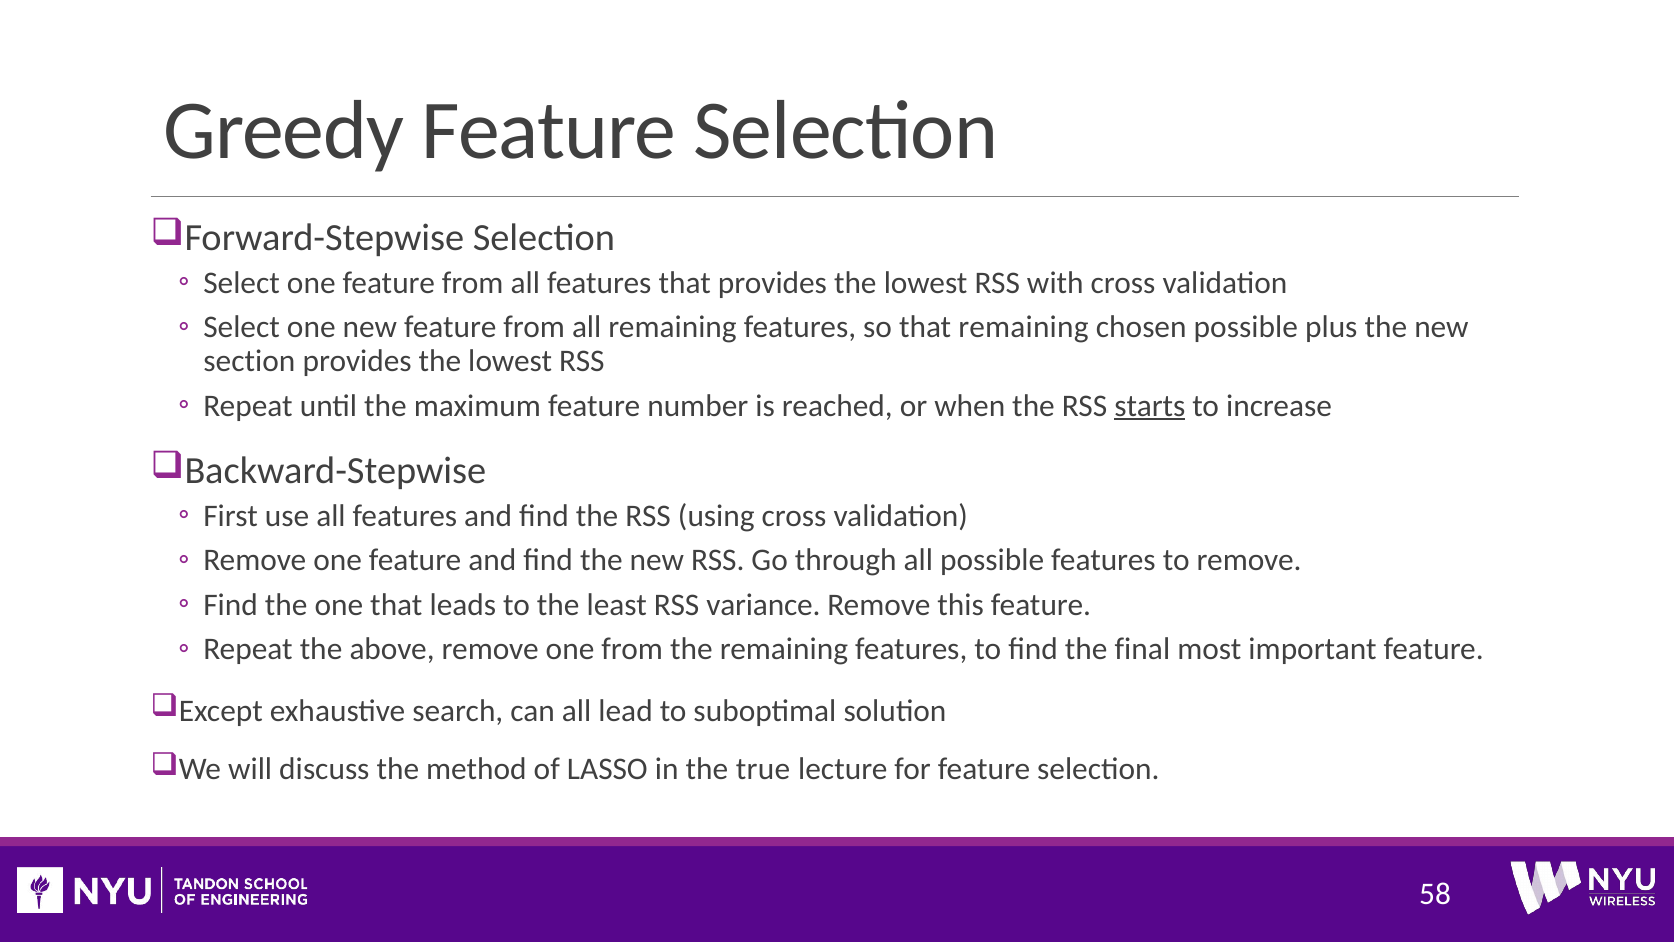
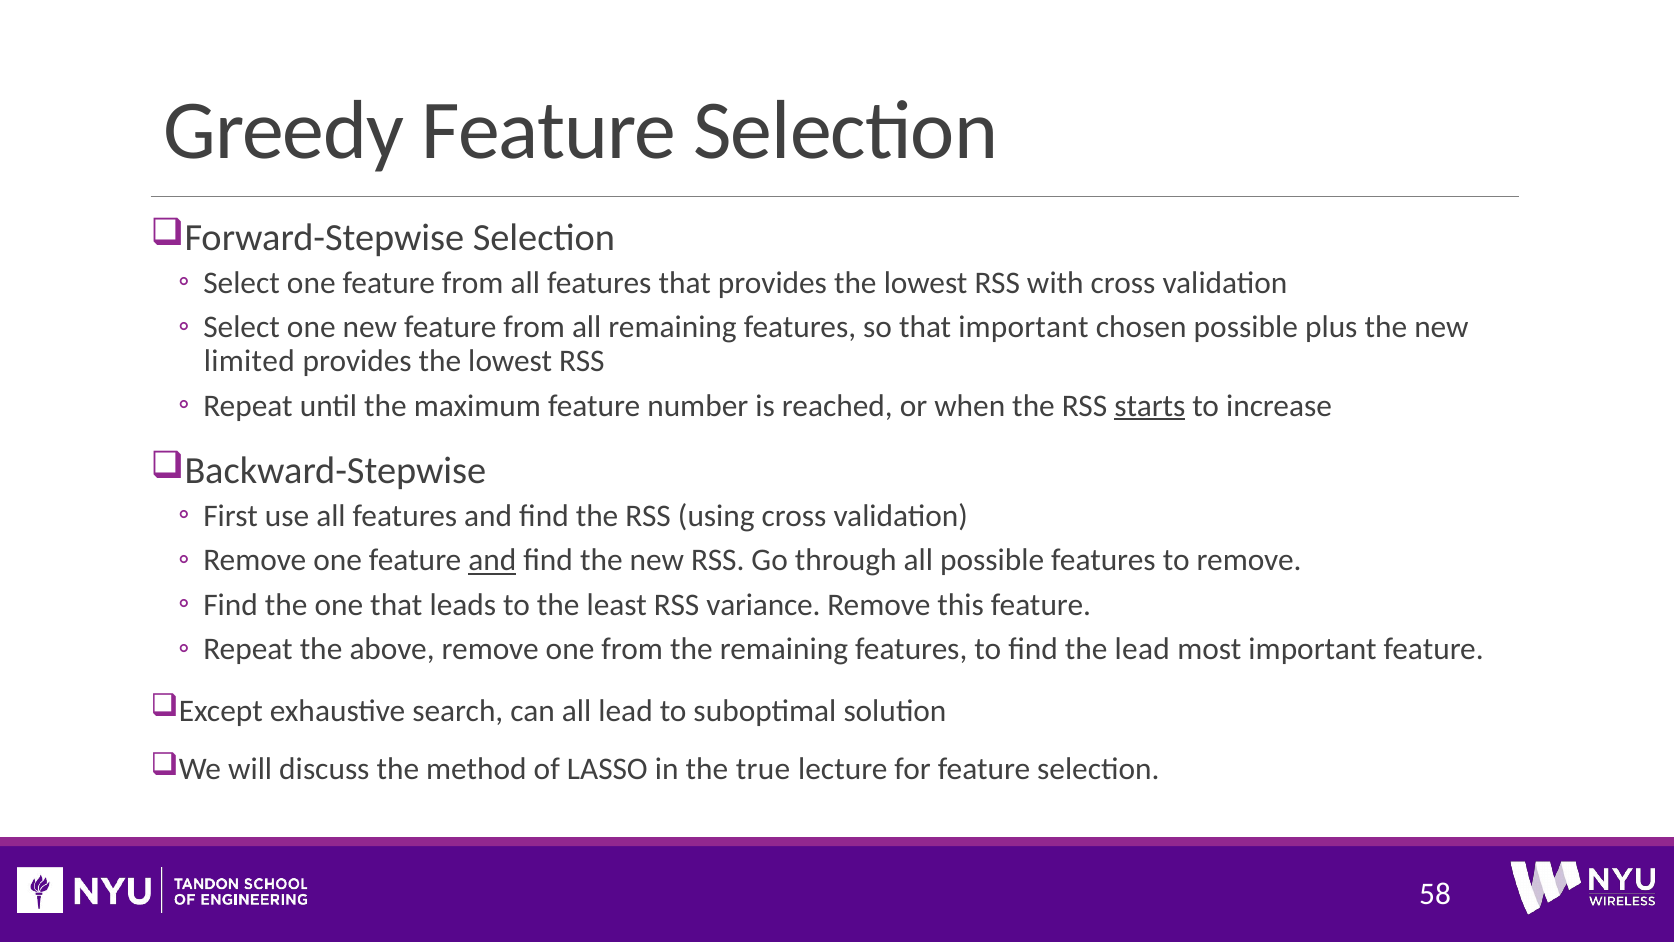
that remaining: remaining -> important
section: section -> limited
and at (492, 560) underline: none -> present
the final: final -> lead
